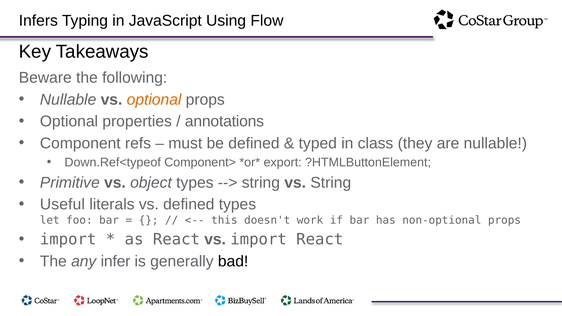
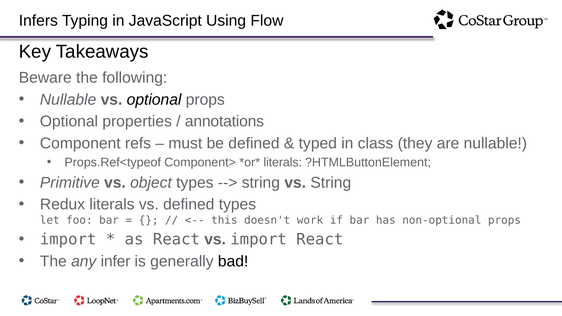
optional at (154, 100) colour: orange -> black
Down.Ref<typeof: Down.Ref<typeof -> Props.Ref<typeof
export at (283, 163): export -> literals
Useful: Useful -> Redux
